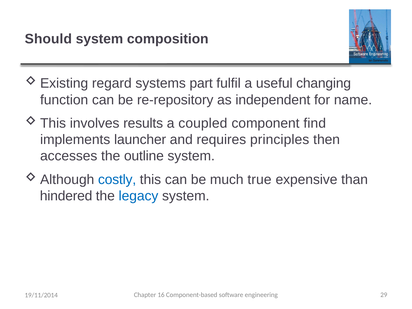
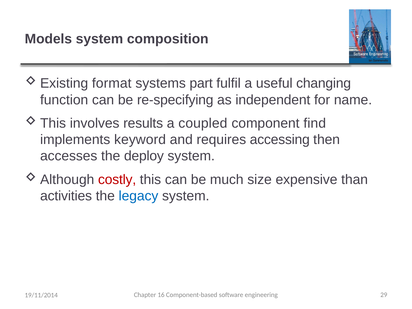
Should: Should -> Models
regard: regard -> format
re-repository: re-repository -> re-specifying
launcher: launcher -> keyword
principles: principles -> accessing
outline: outline -> deploy
costly colour: blue -> red
true: true -> size
hindered: hindered -> activities
